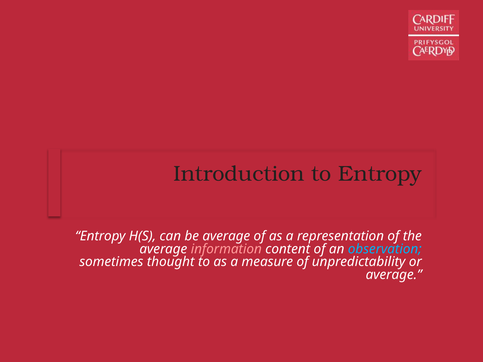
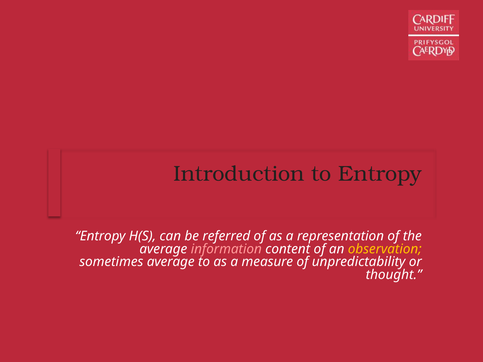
be average: average -> referred
observation colour: light blue -> yellow
sometimes thought: thought -> average
average at (394, 275): average -> thought
